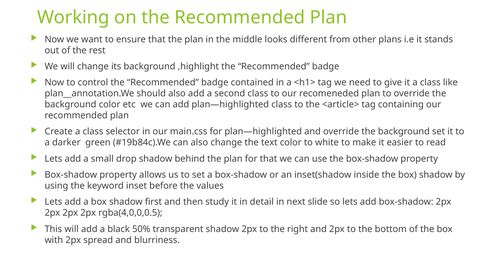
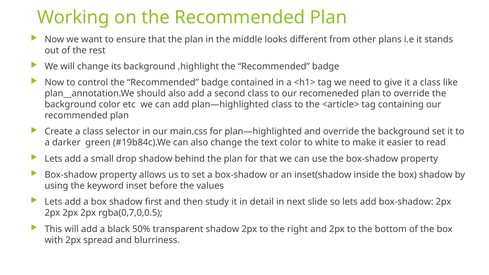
rgba(4,0,0,0.5: rgba(4,0,0,0.5 -> rgba(0,7,0,0.5
